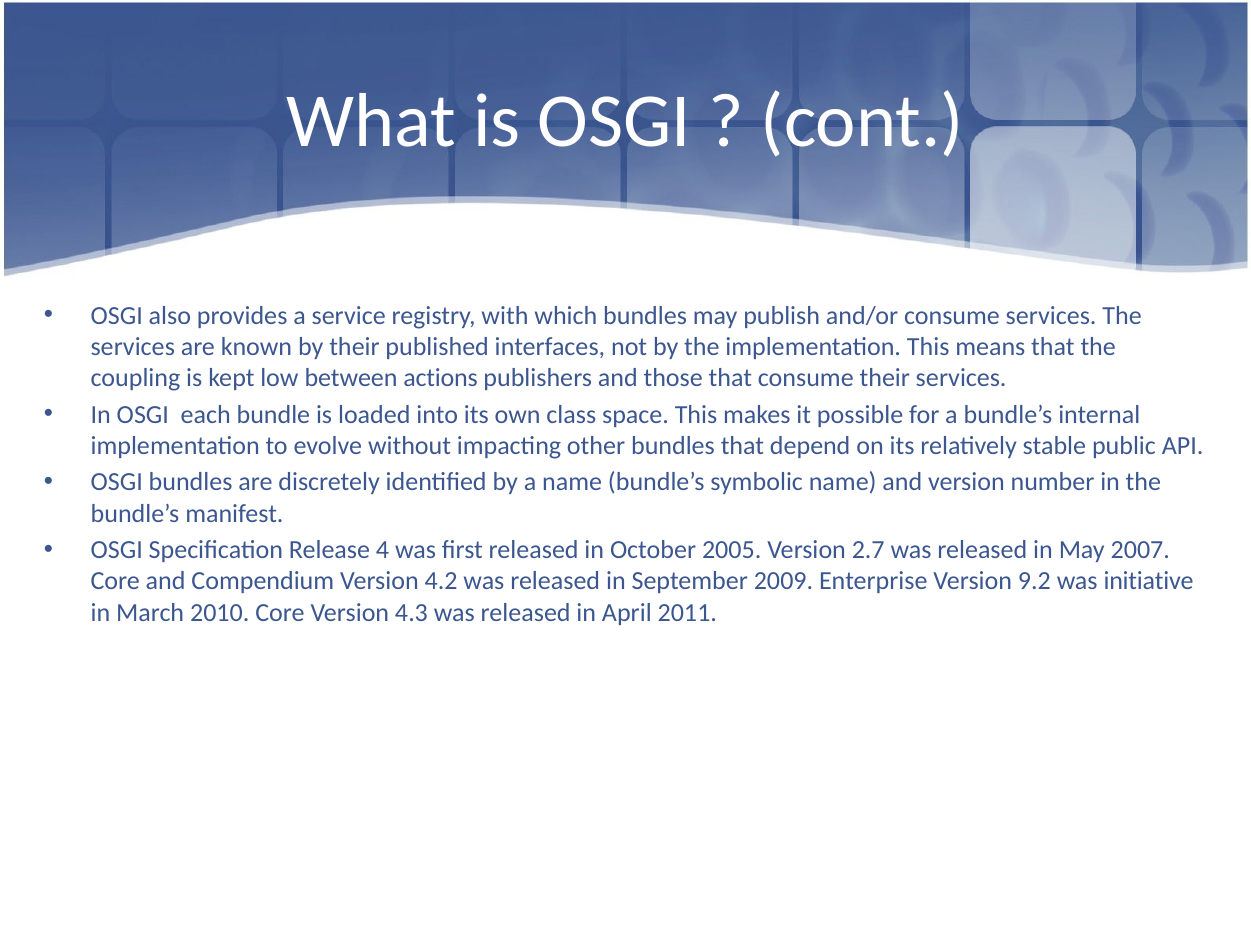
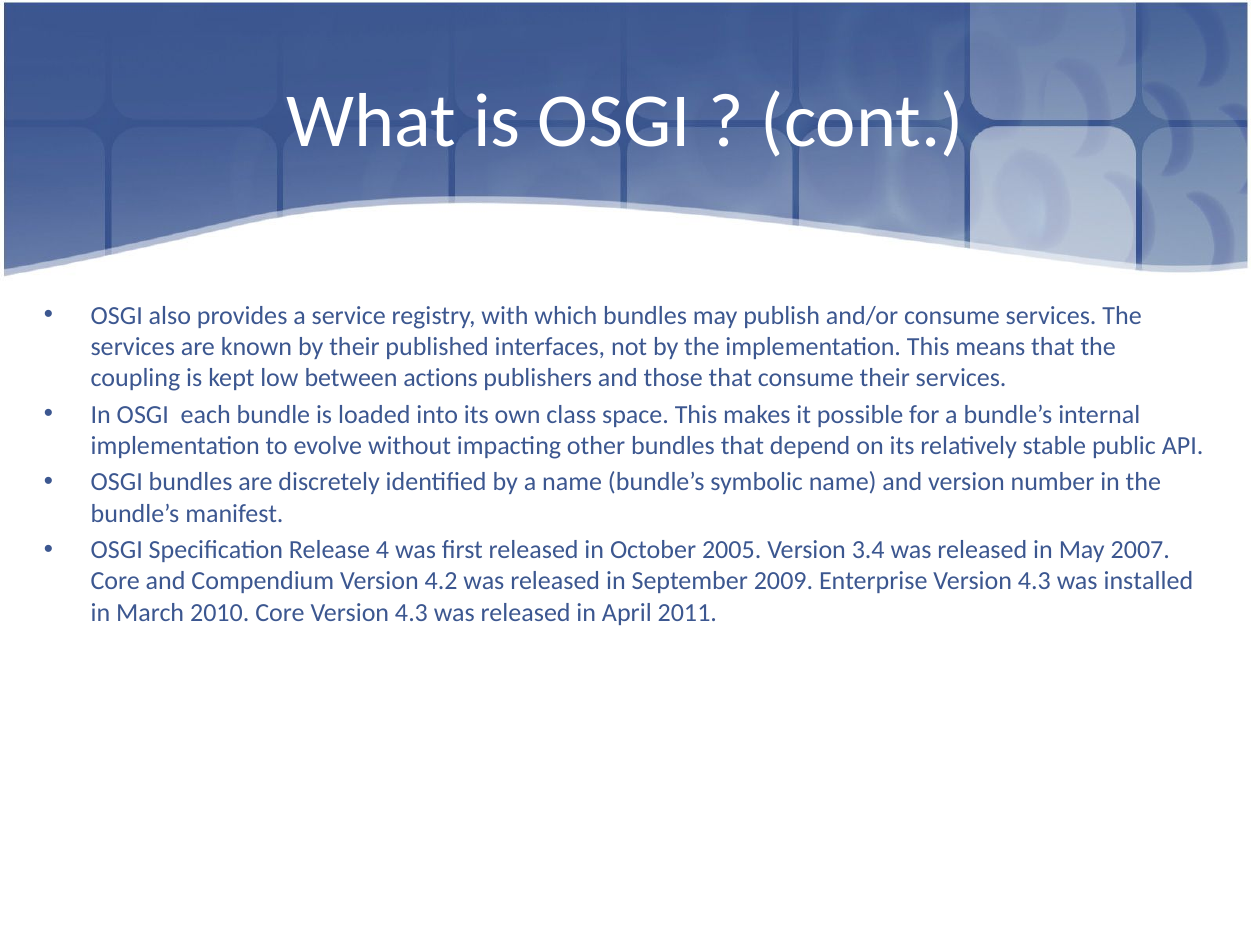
2.7: 2.7 -> 3.4
Enterprise Version 9.2: 9.2 -> 4.3
initiative: initiative -> installed
